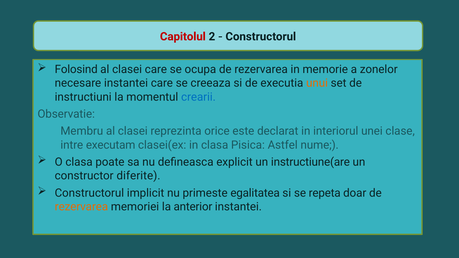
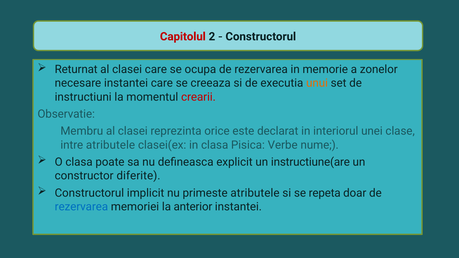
Folosind: Folosind -> Returnat
crearii colour: blue -> red
intre executam: executam -> atributele
Astfel: Astfel -> Verbe
primeste egalitatea: egalitatea -> atributele
rezervarea at (81, 207) colour: orange -> blue
